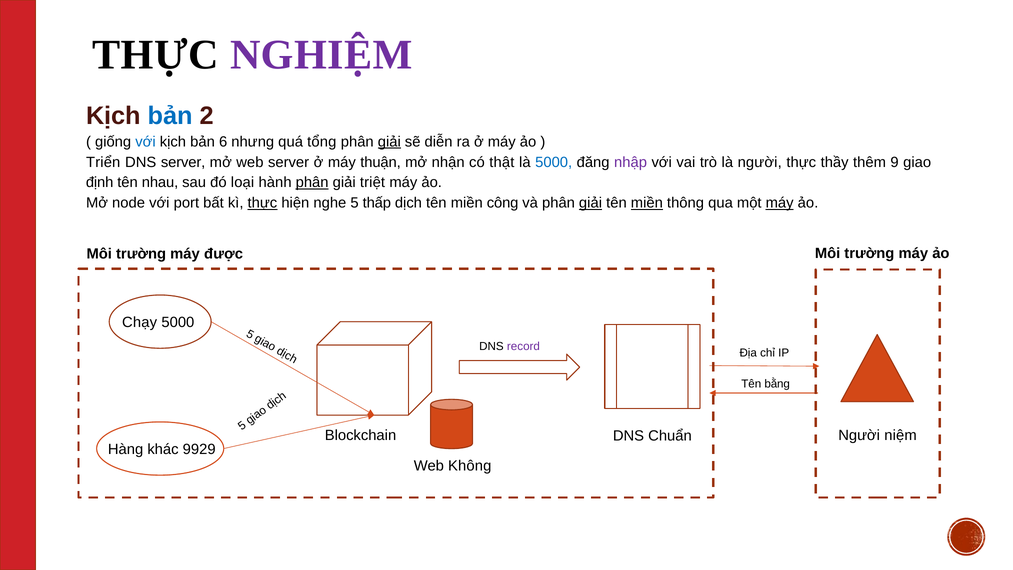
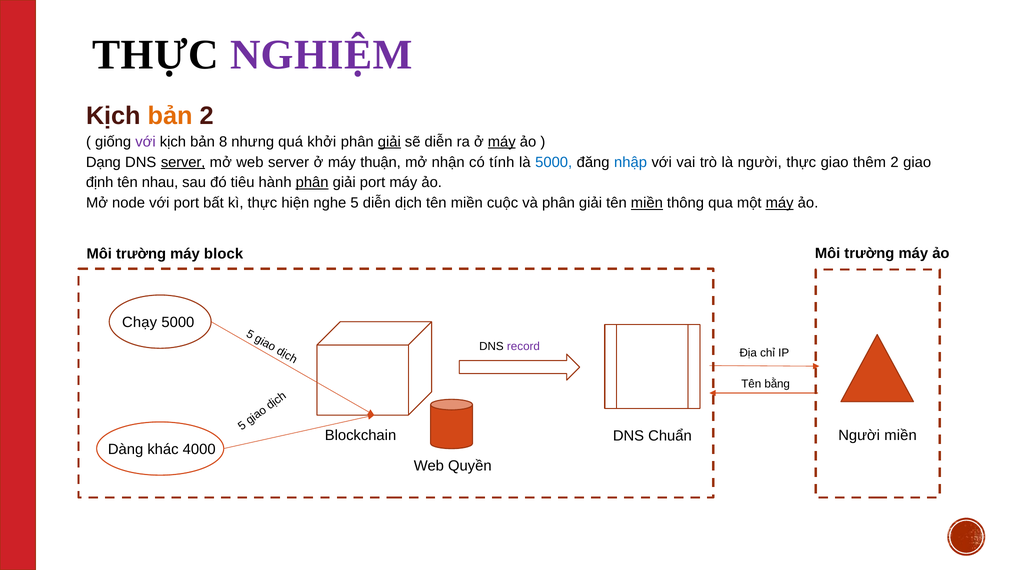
bản at (170, 116) colour: blue -> orange
với at (146, 142) colour: blue -> purple
6: 6 -> 8
tổng: tổng -> khởi
máy at (502, 142) underline: none -> present
Triển: Triển -> Dạng
server at (183, 162) underline: none -> present
thật: thật -> tính
nhập colour: purple -> blue
thực thầy: thầy -> giao
thêm 9: 9 -> 2
loại: loại -> tiêu
giải triệt: triệt -> port
thực at (262, 203) underline: present -> none
5 thấp: thấp -> diễn
công: công -> cuộc
giải at (591, 203) underline: present -> none
được: được -> block
Người niệm: niệm -> miền
Hàng: Hàng -> Dàng
9929: 9929 -> 4000
Không: Không -> Quyền
